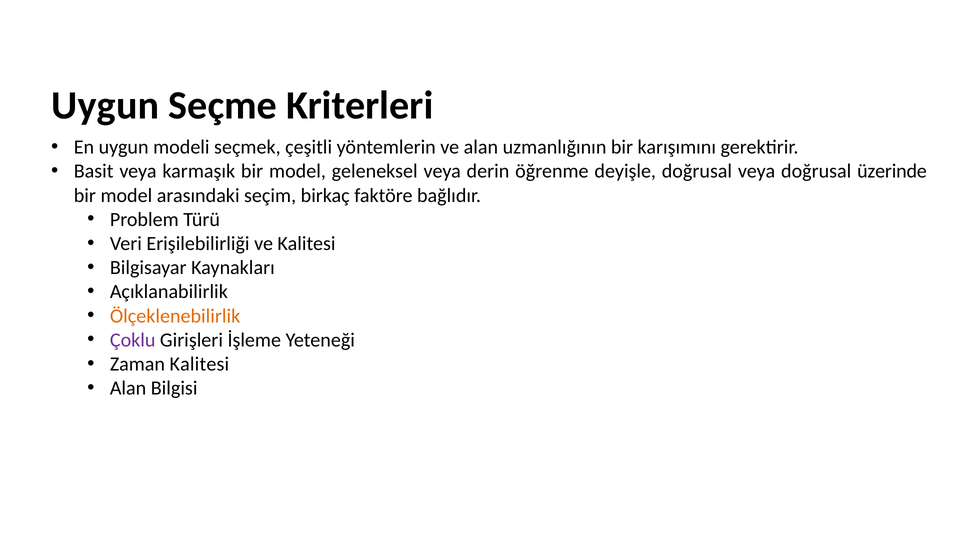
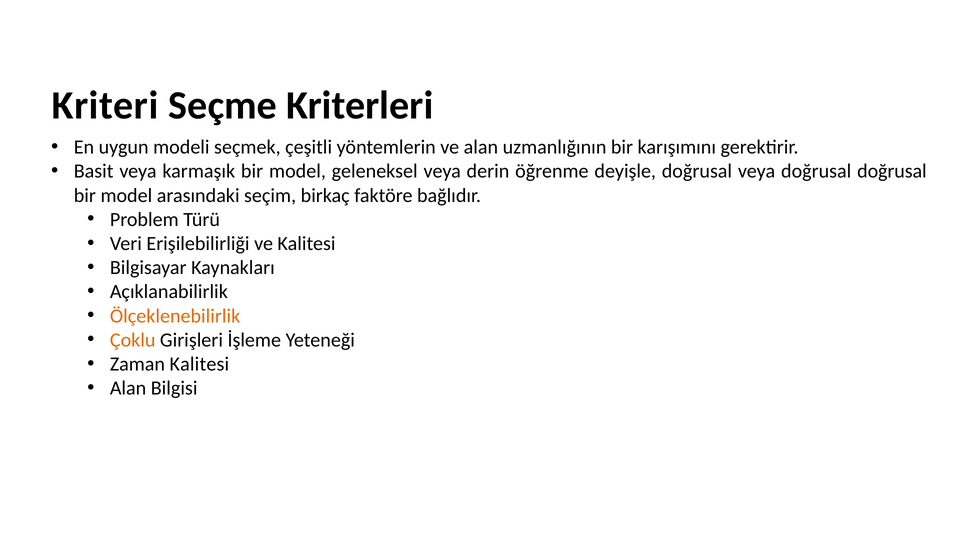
Uygun at (105, 106): Uygun -> Kriteri
doğrusal üzerinde: üzerinde -> doğrusal
Çoklu colour: purple -> orange
